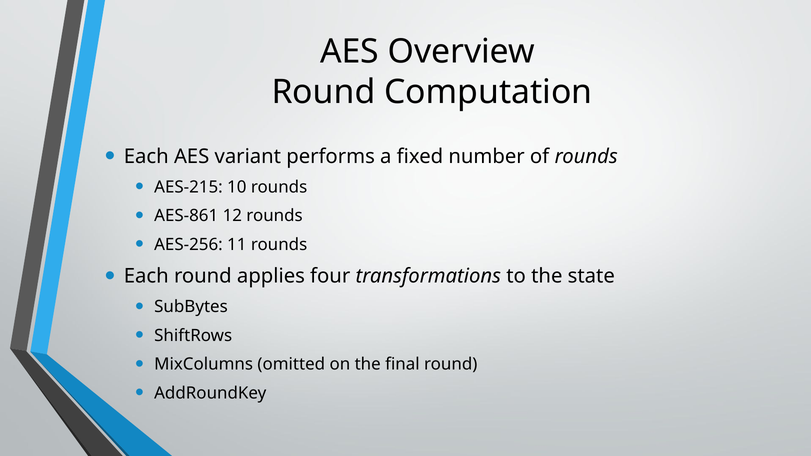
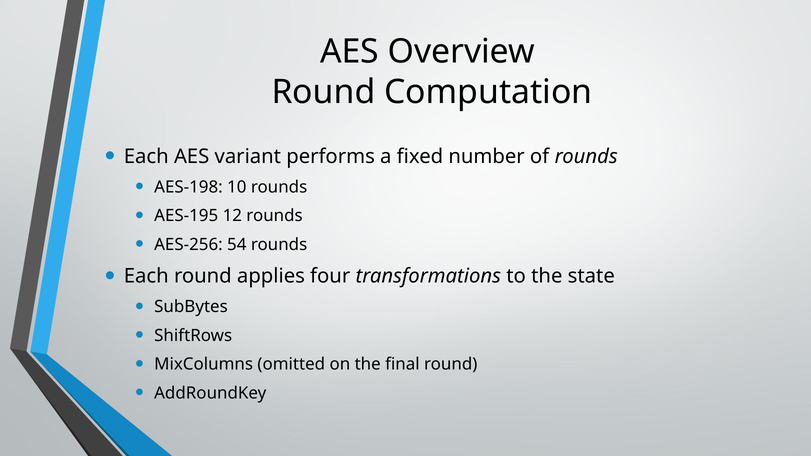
AES-215: AES-215 -> AES-198
AES-861: AES-861 -> AES-195
11: 11 -> 54
